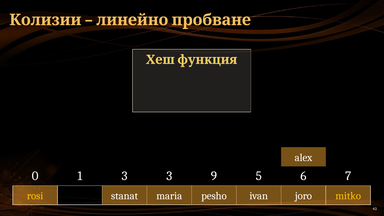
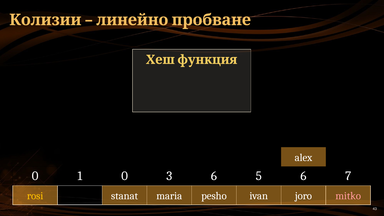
1 3: 3 -> 0
3 9: 9 -> 6
mitko colour: yellow -> pink
